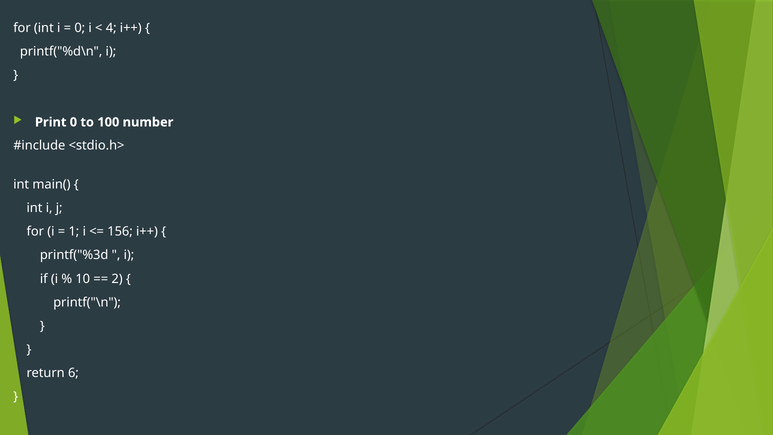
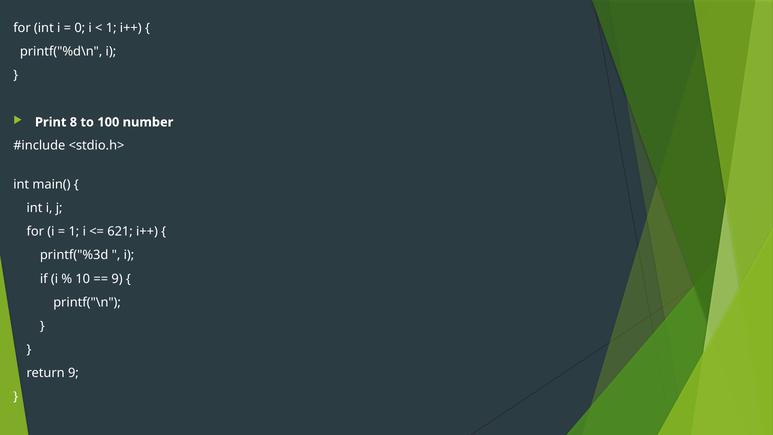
4 at (111, 28): 4 -> 1
Print 0: 0 -> 8
156: 156 -> 621
2 at (117, 279): 2 -> 9
return 6: 6 -> 9
